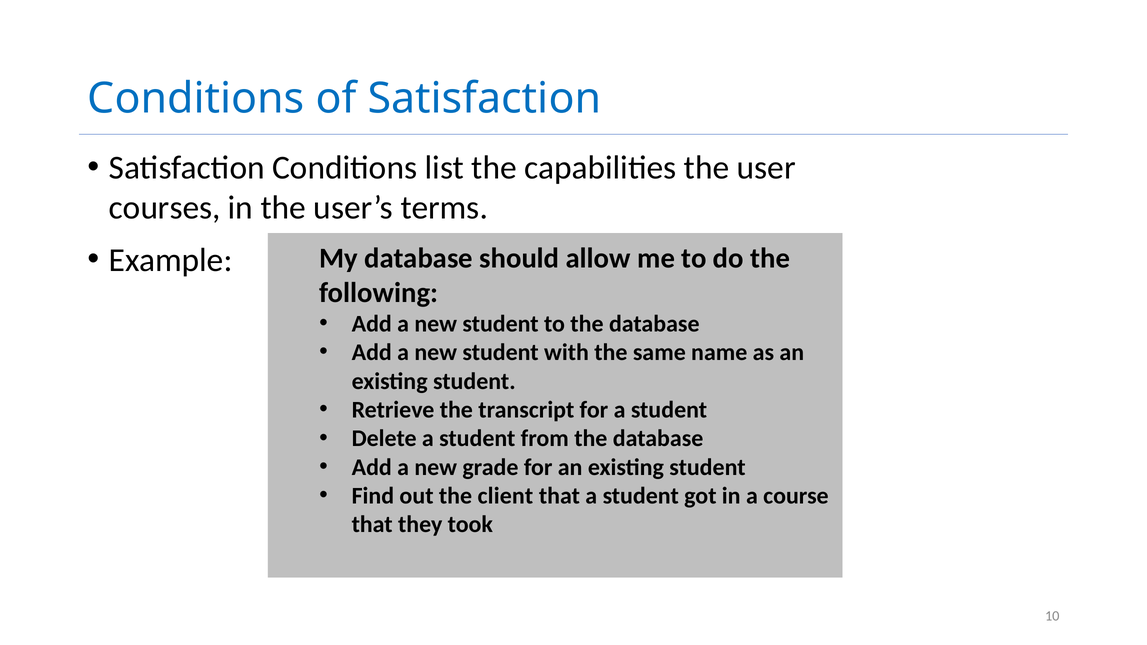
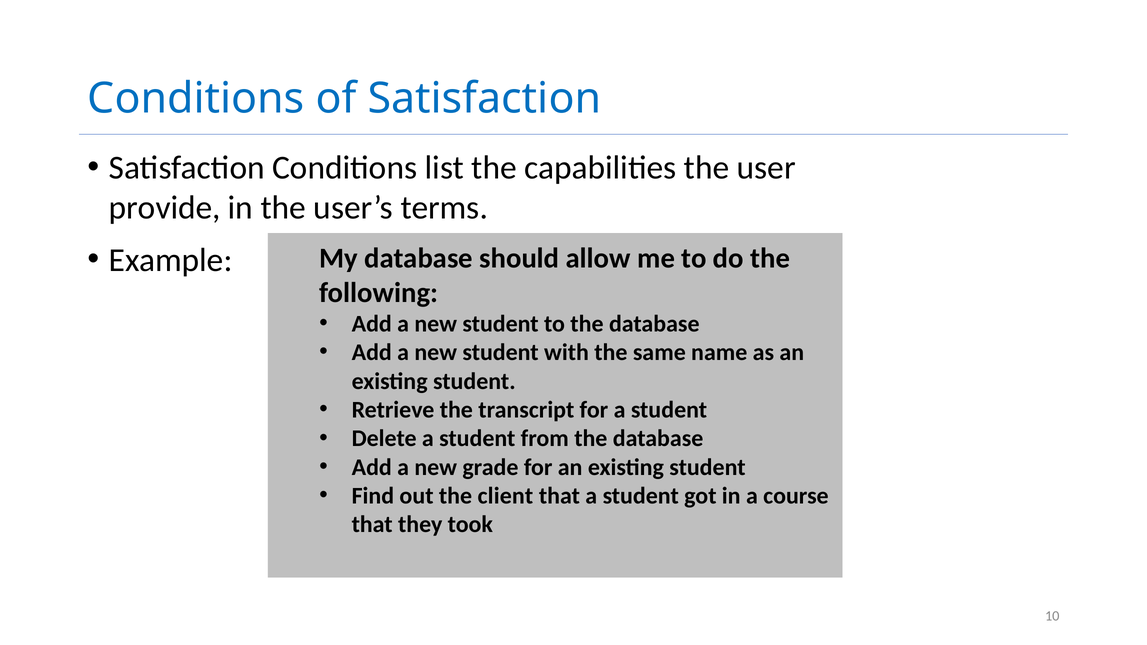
courses: courses -> provide
